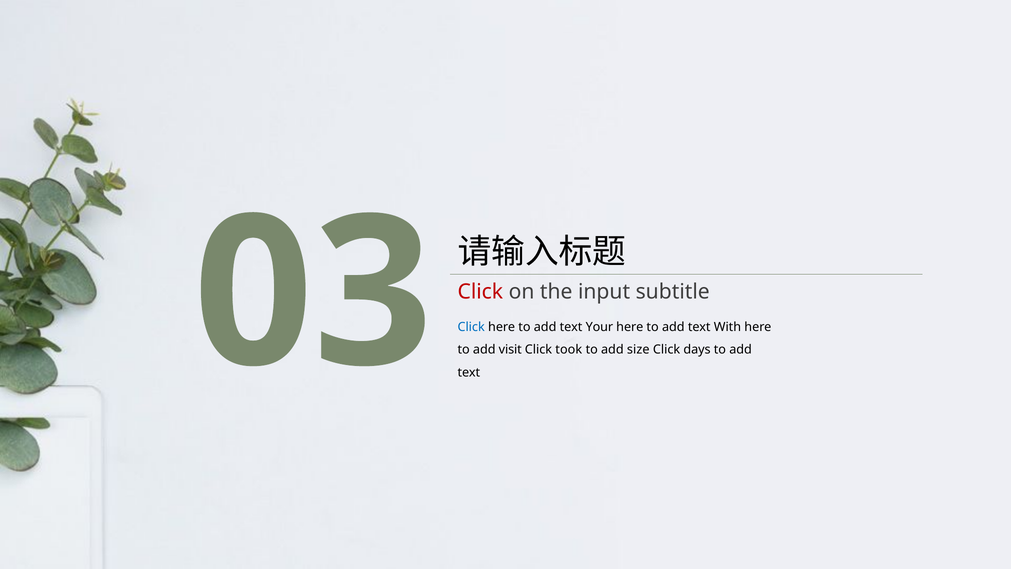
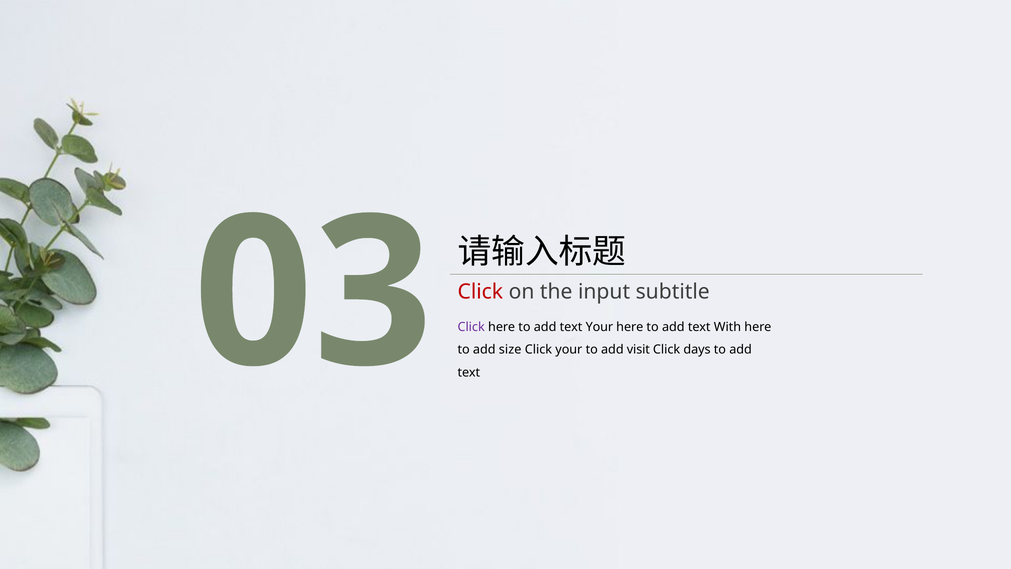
Click at (471, 327) colour: blue -> purple
visit: visit -> size
Click took: took -> your
size: size -> visit
